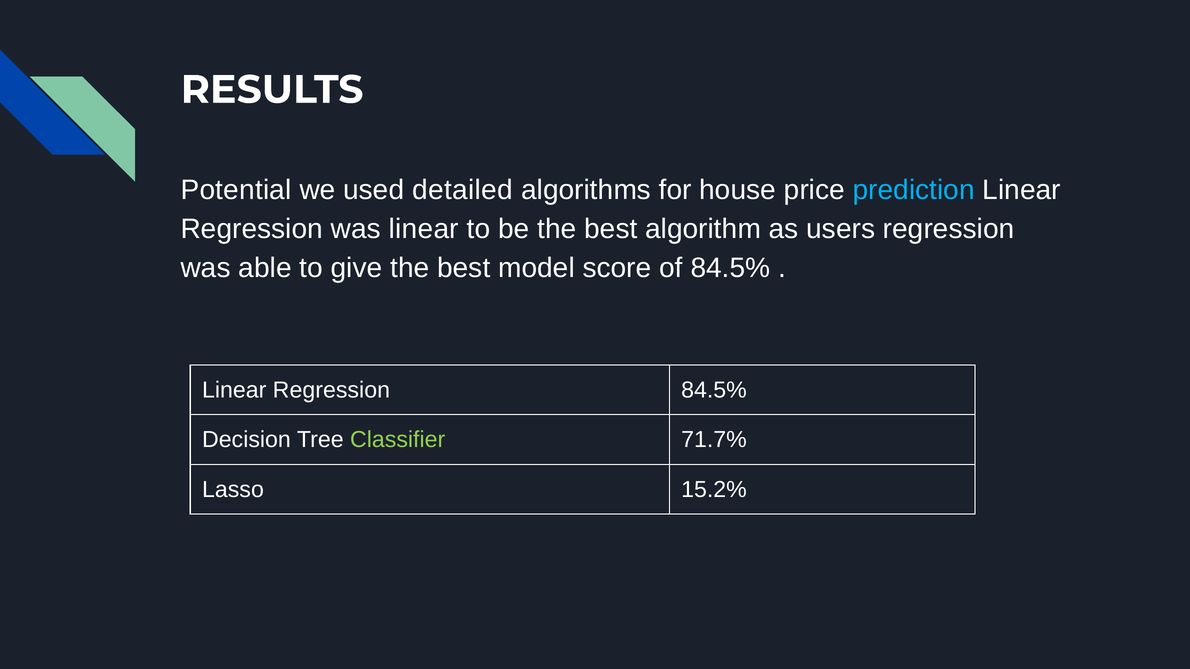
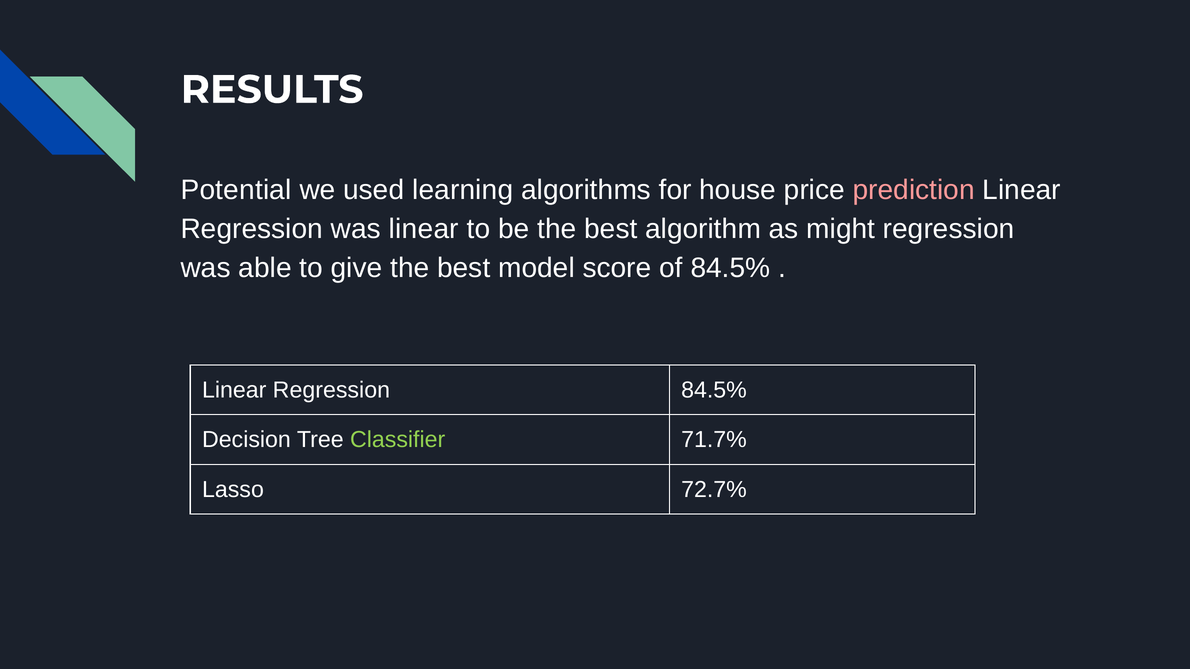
detailed: detailed -> learning
prediction colour: light blue -> pink
users: users -> might
15.2%: 15.2% -> 72.7%
